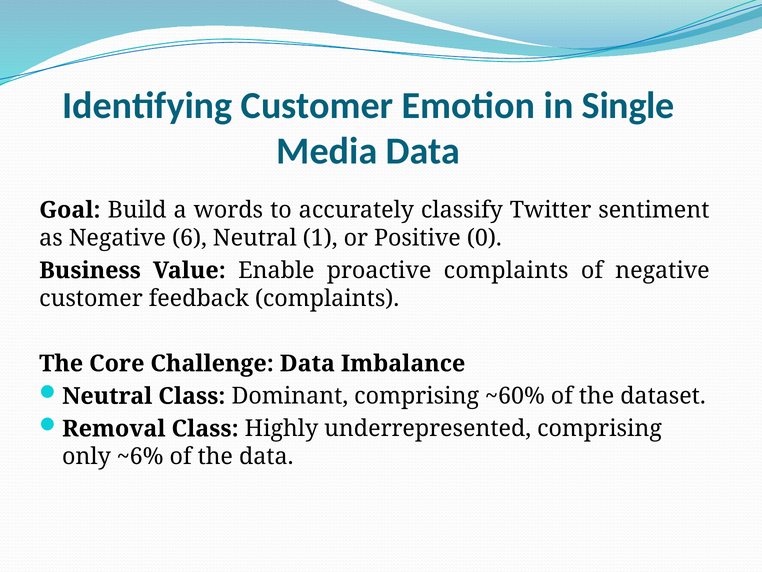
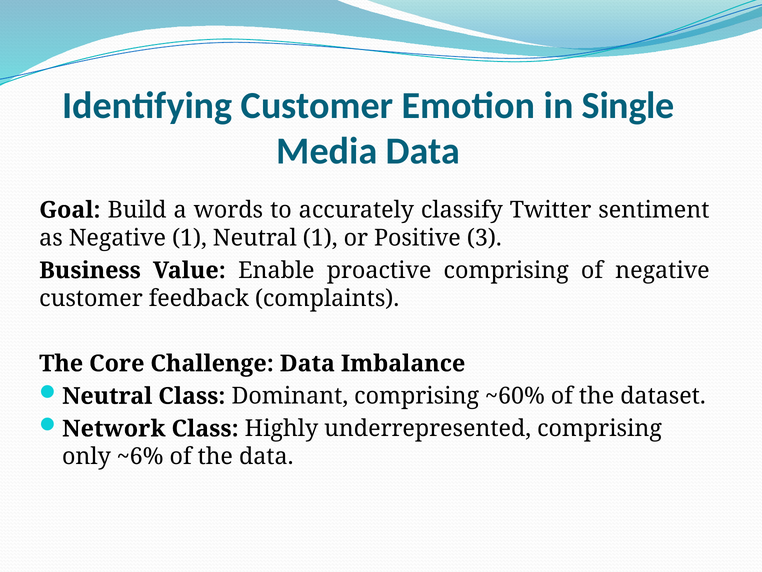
Negative 6: 6 -> 1
0: 0 -> 3
proactive complaints: complaints -> comprising
Removal: Removal -> Network
